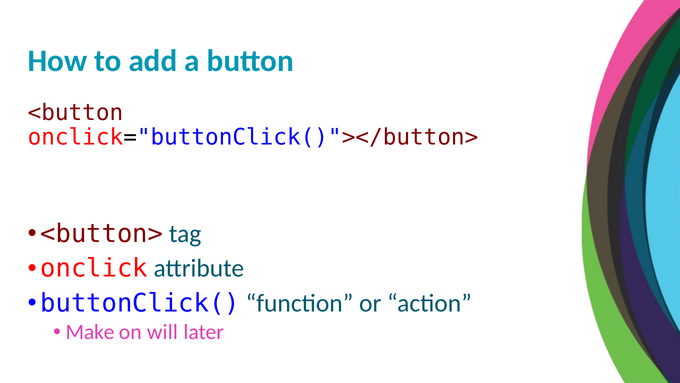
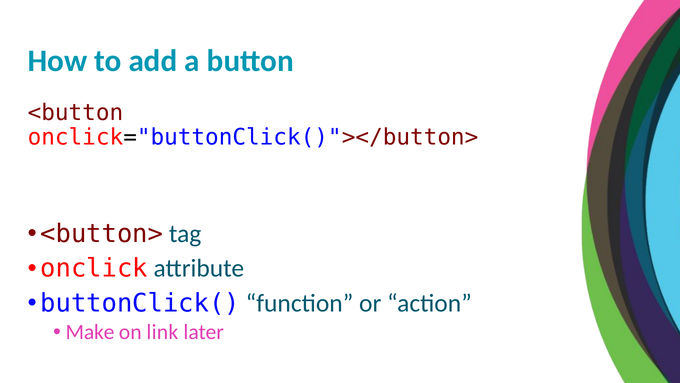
will: will -> link
